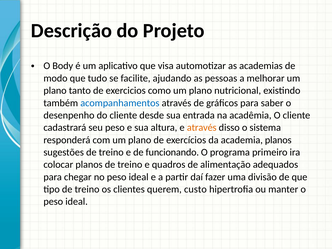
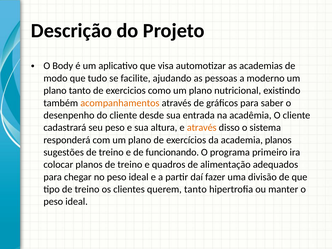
melhorar: melhorar -> moderno
acompanhamentos colour: blue -> orange
querem custo: custo -> tanto
